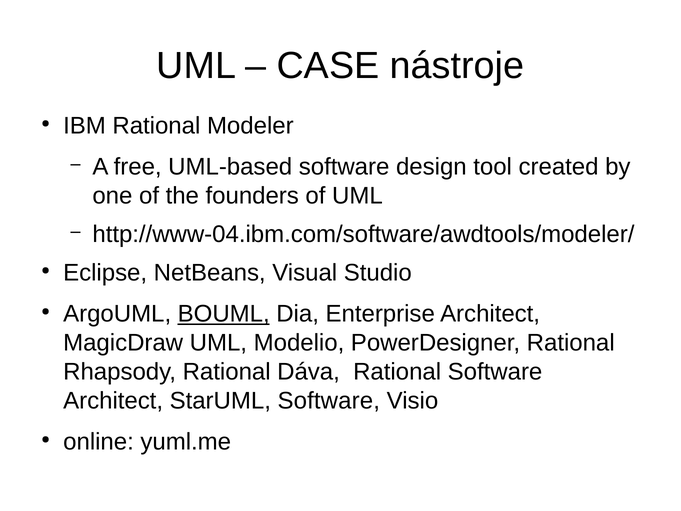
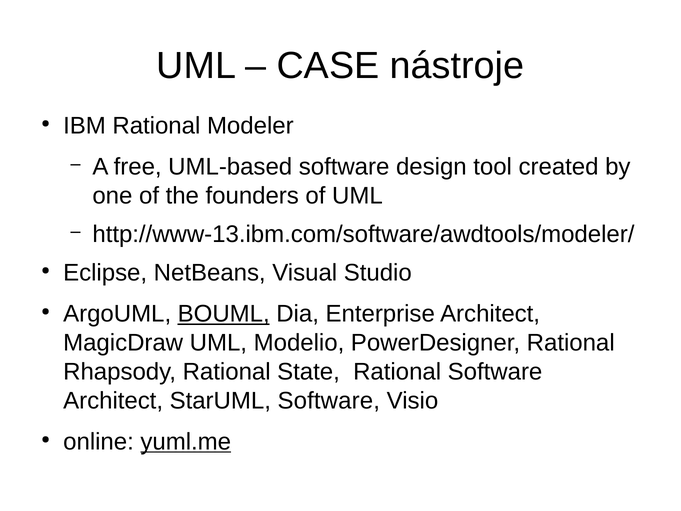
http://www-04.ibm.com/software/awdtools/modeler/: http://www-04.ibm.com/software/awdtools/modeler/ -> http://www-13.ibm.com/software/awdtools/modeler/
Dáva: Dáva -> State
yuml.me underline: none -> present
